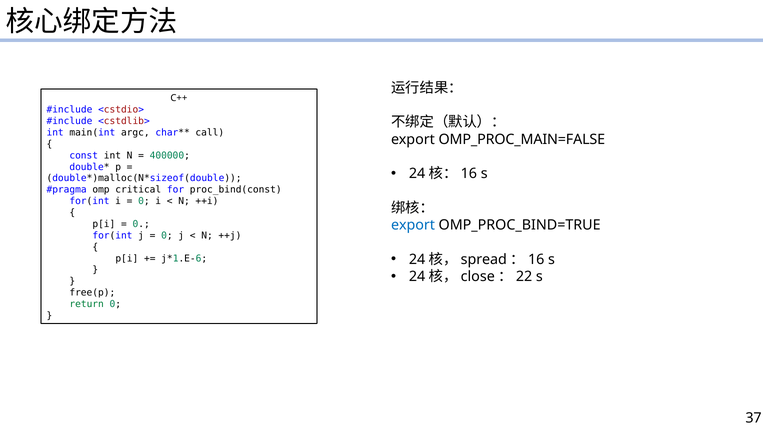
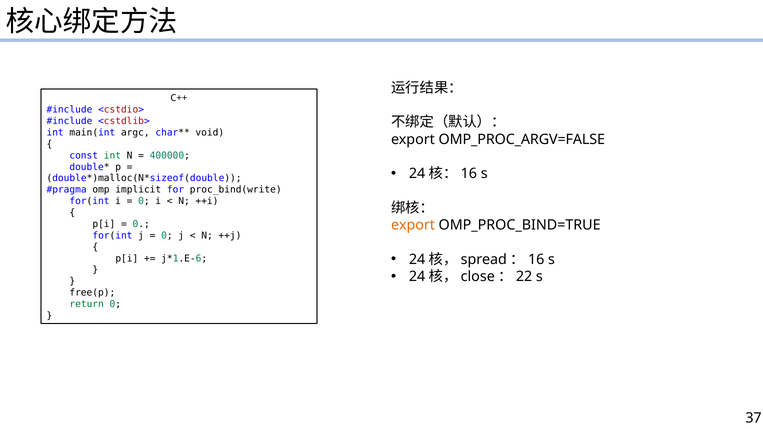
call: call -> void
OMP_PROC_MAIN=FALSE: OMP_PROC_MAIN=FALSE -> OMP_PROC_ARGV=FALSE
int at (112, 156) colour: black -> green
critical: critical -> implicit
proc_bind(const: proc_bind(const -> proc_bind(write
export at (413, 225) colour: blue -> orange
